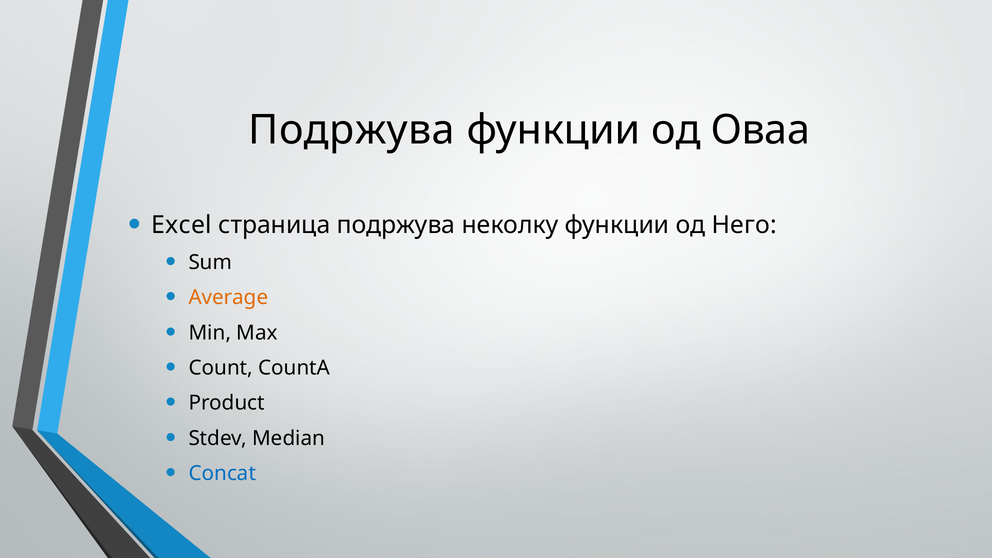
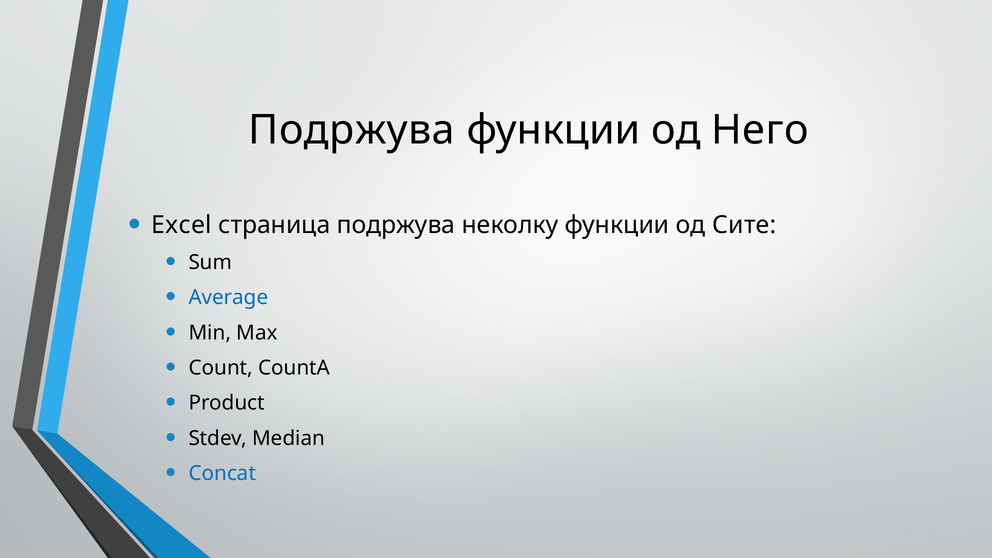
Оваа: Оваа -> Него
Него: Него -> Сите
Average colour: orange -> blue
